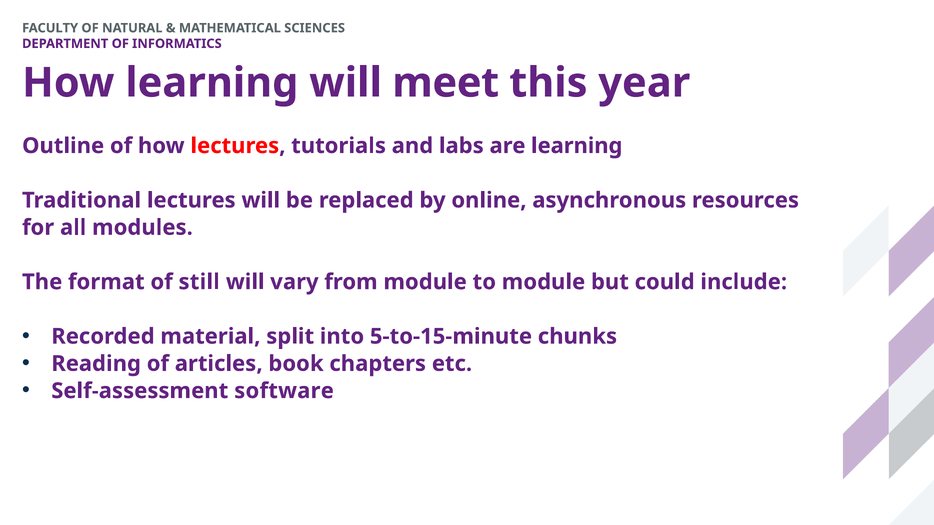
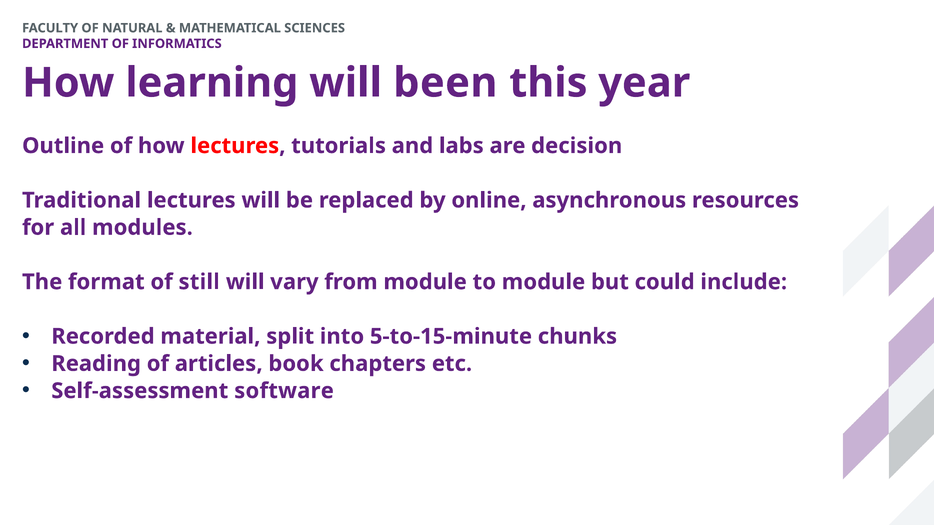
meet: meet -> been
are learning: learning -> decision
